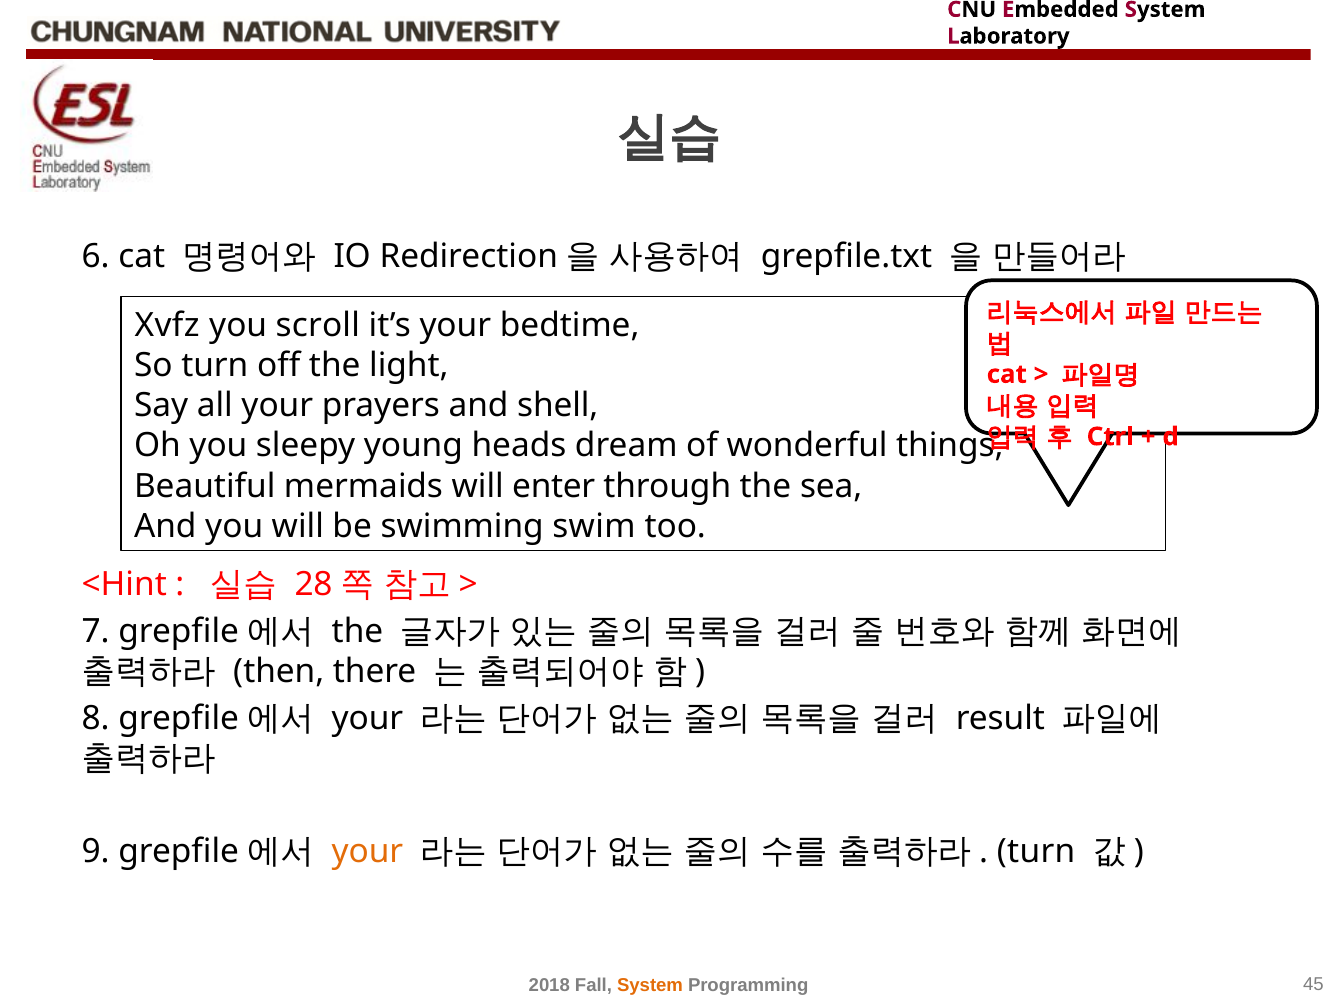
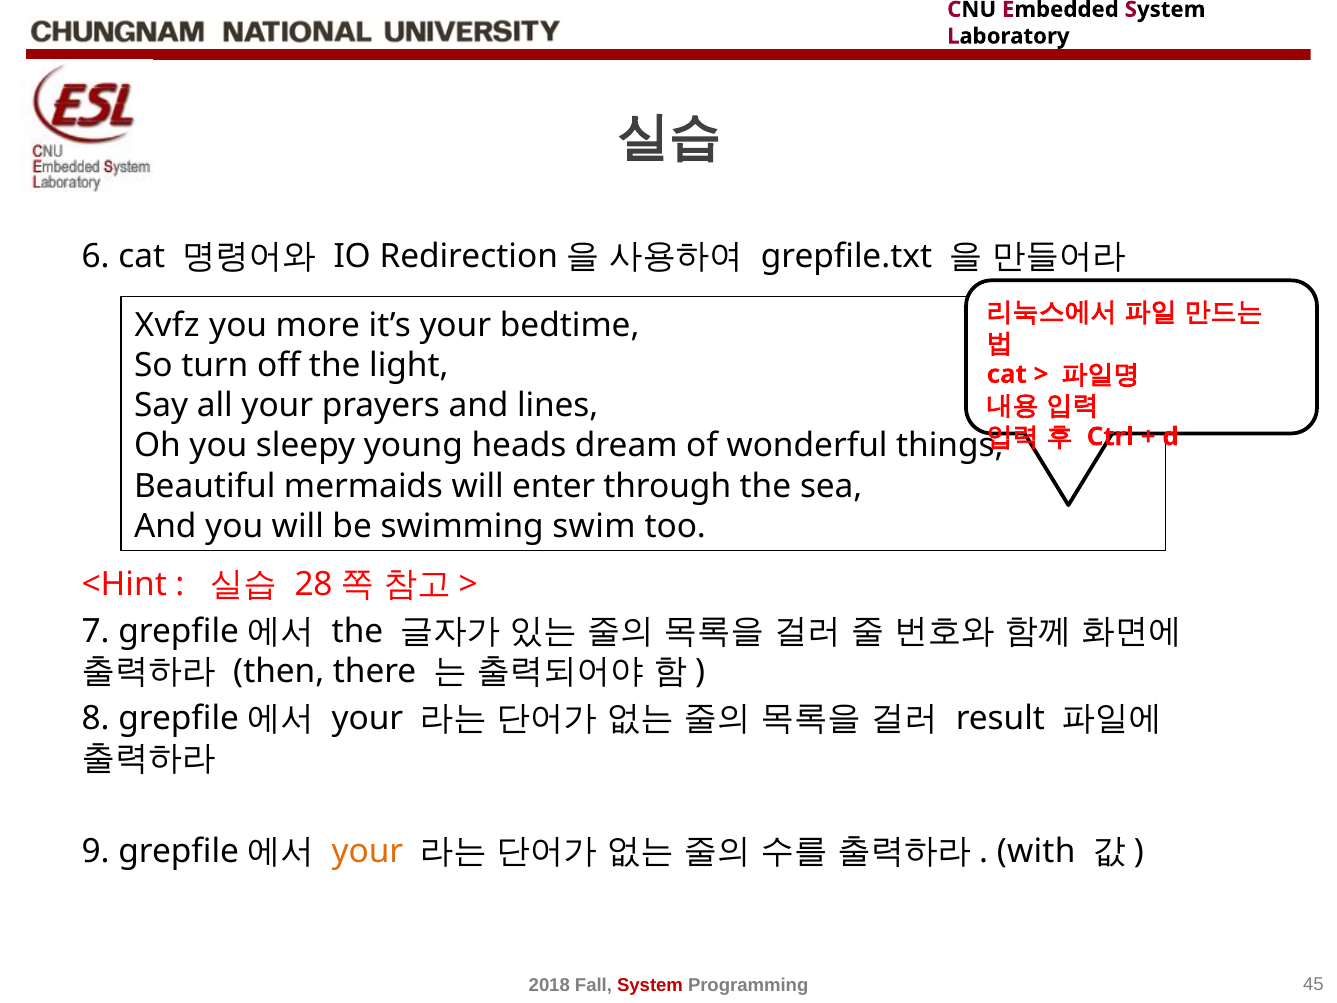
scroll: scroll -> more
shell: shell -> lines
turn at (1036, 852): turn -> with
System at (650, 985) colour: orange -> red
